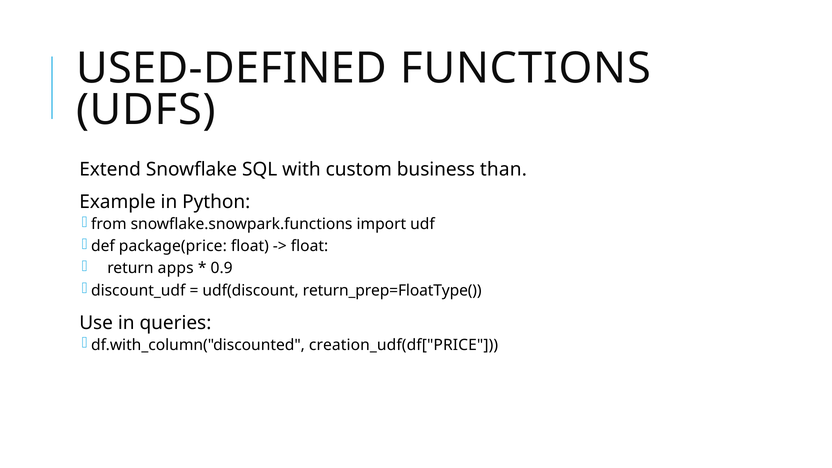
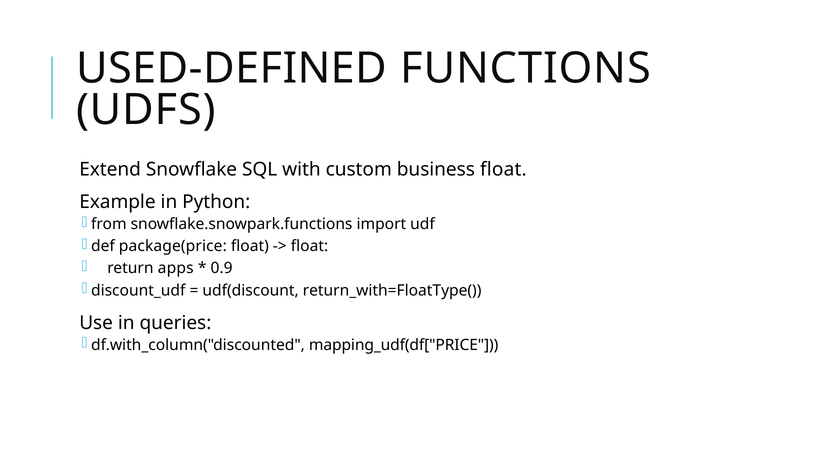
business than: than -> float
return_prep=FloatType(: return_prep=FloatType( -> return_with=FloatType(
creation_udf(df["PRICE: creation_udf(df["PRICE -> mapping_udf(df["PRICE
